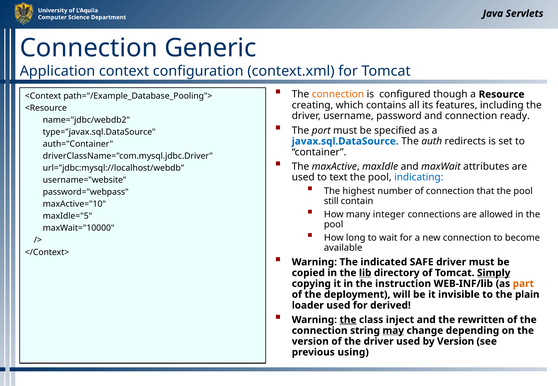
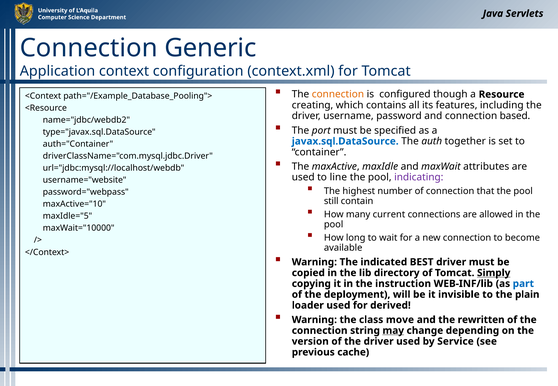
ready: ready -> based
redirects: redirects -> together
text: text -> line
indicating colour: blue -> purple
integer: integer -> current
SAFE: SAFE -> BEST
lib underline: present -> none
part colour: orange -> blue
the at (348, 320) underline: present -> none
inject: inject -> move
by Version: Version -> Service
using: using -> cache
